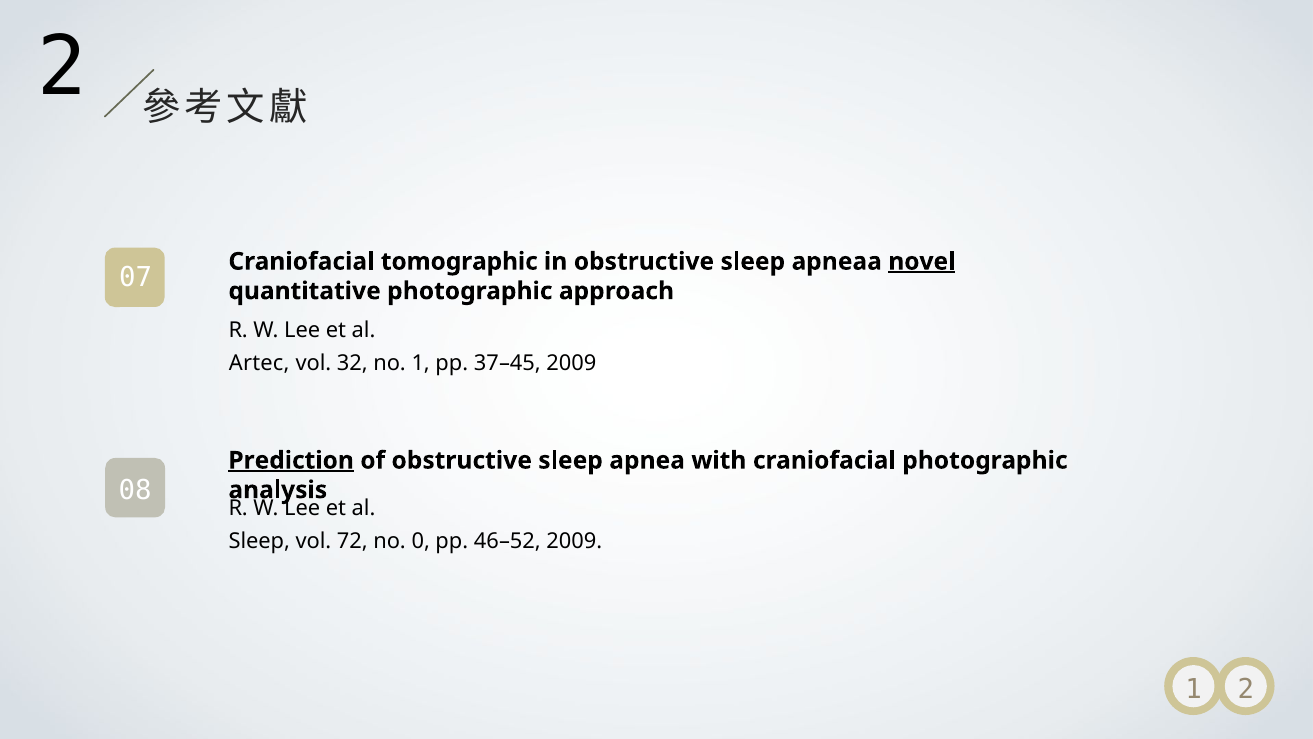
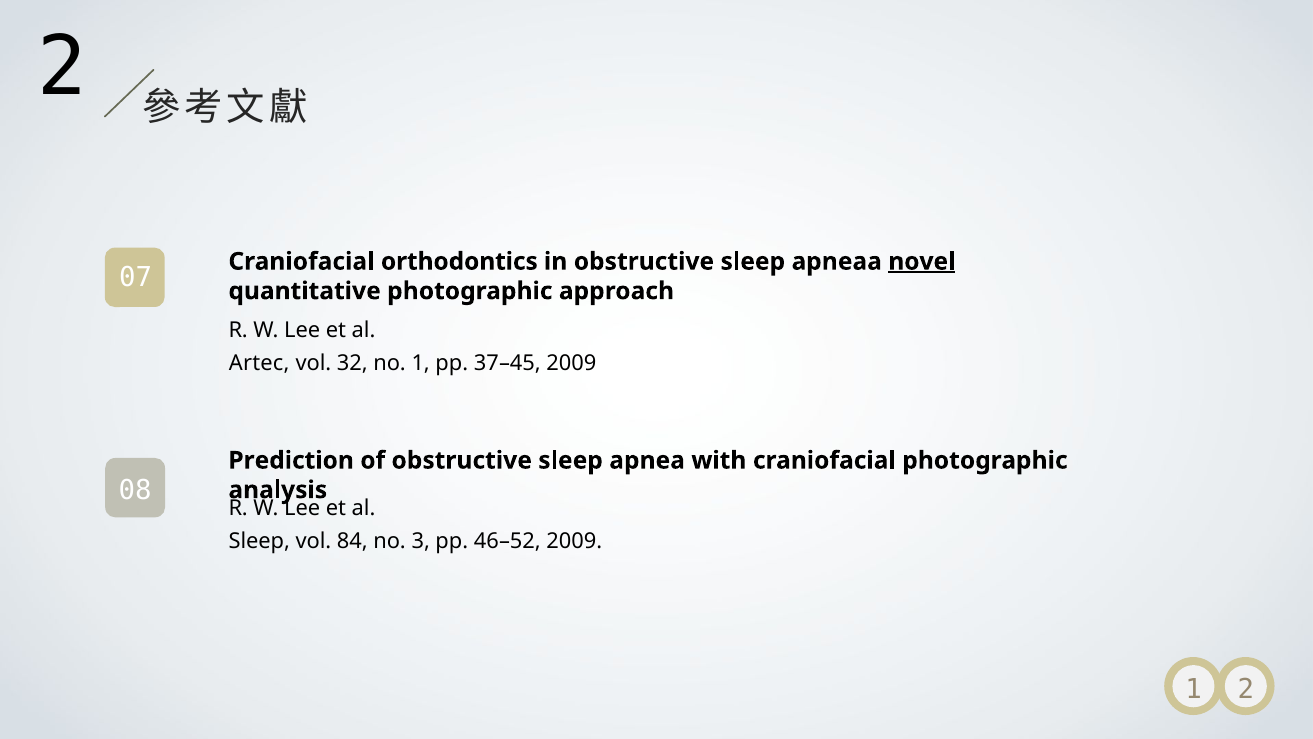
tomographic: tomographic -> orthodontics
Prediction underline: present -> none
72: 72 -> 84
0: 0 -> 3
